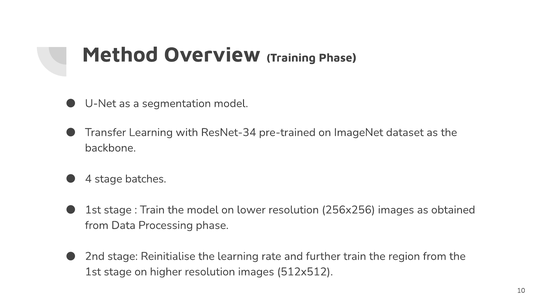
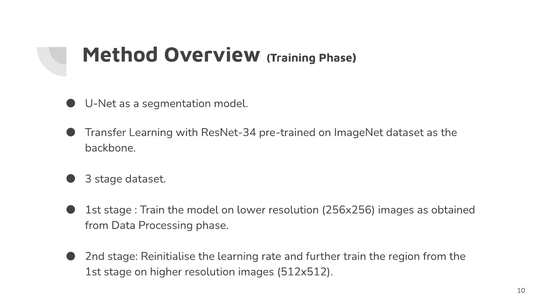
4: 4 -> 3
stage batches: batches -> dataset
